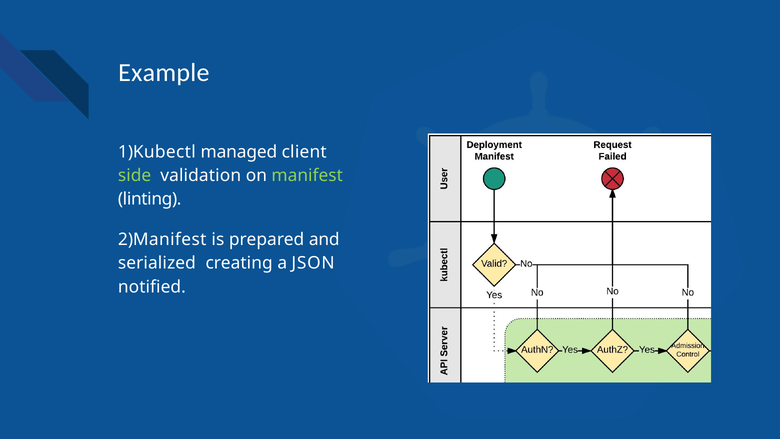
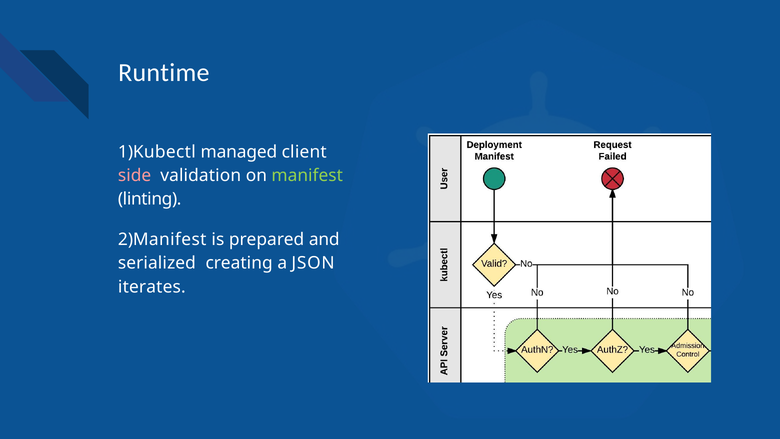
Example: Example -> Runtime
side colour: light green -> pink
notified: notified -> iterates
